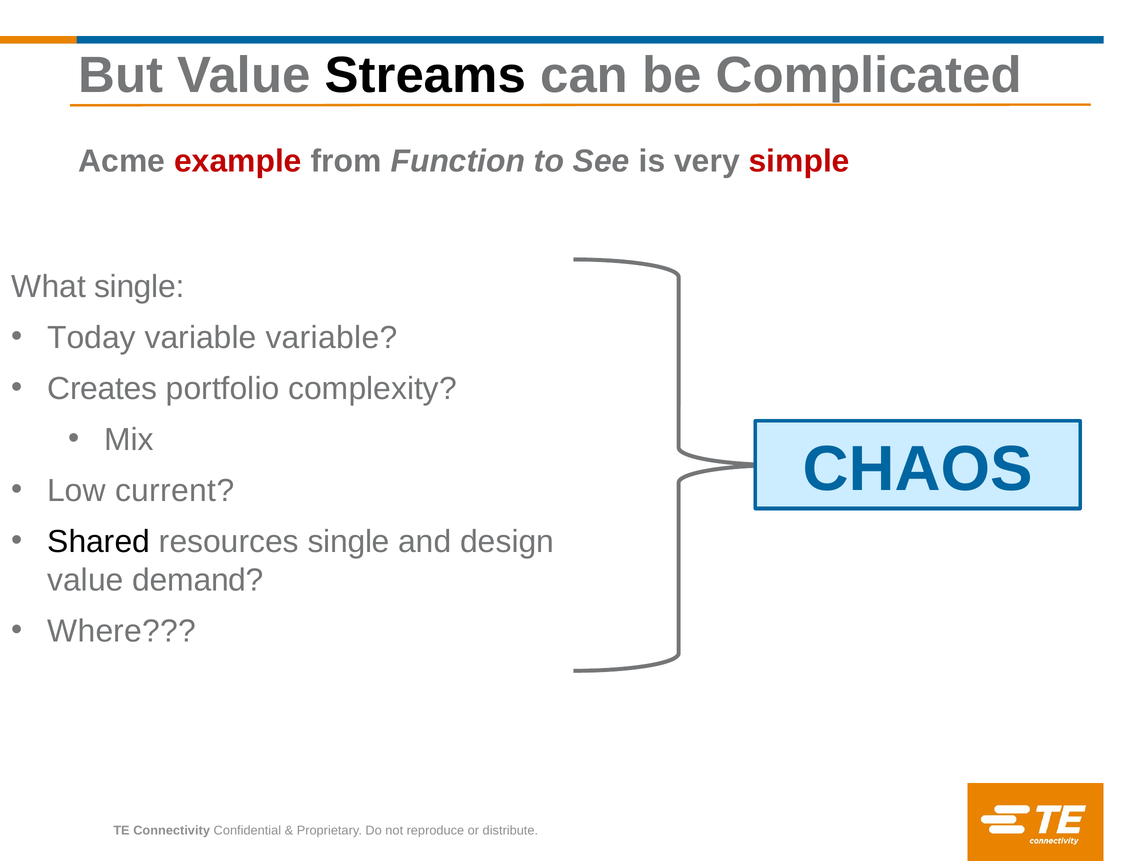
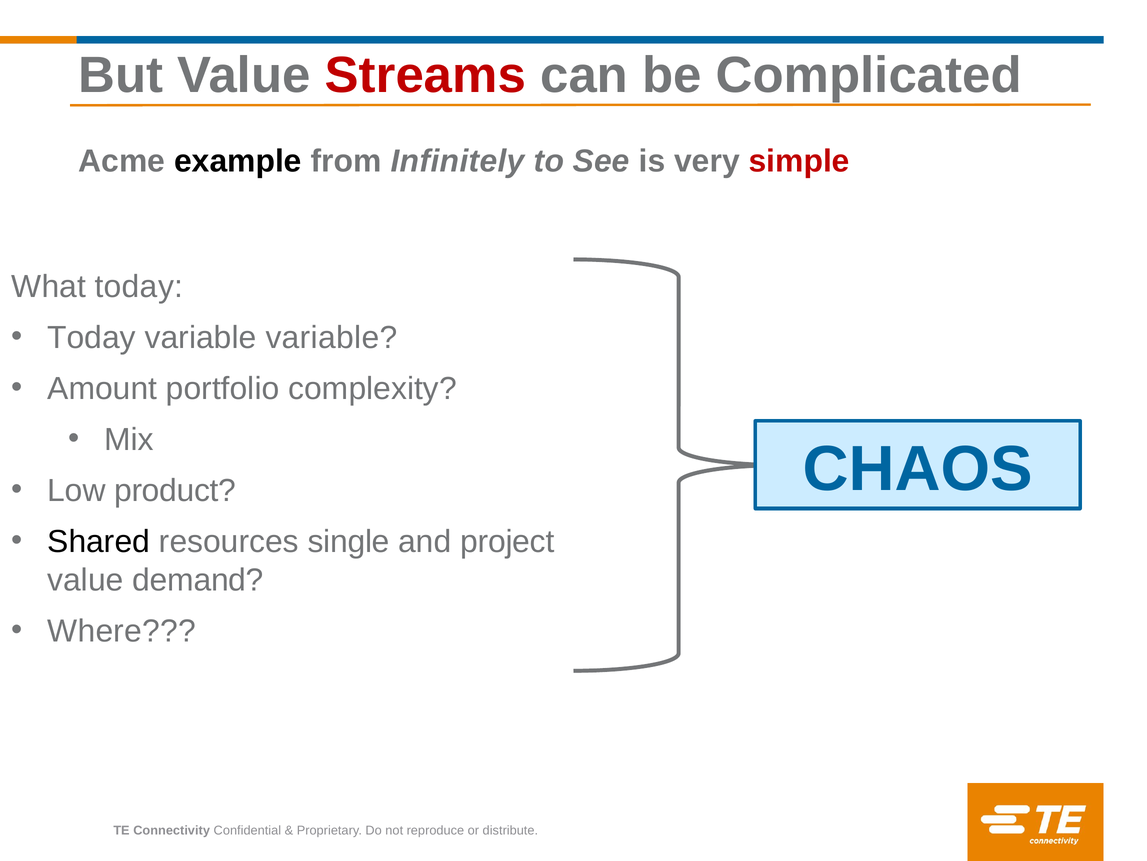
Streams colour: black -> red
example colour: red -> black
Function: Function -> Infinitely
What single: single -> today
Creates: Creates -> Amount
current: current -> product
design: design -> project
